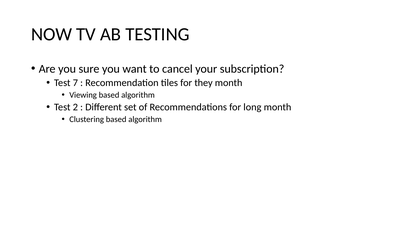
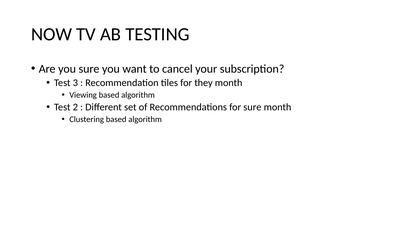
7: 7 -> 3
for long: long -> sure
